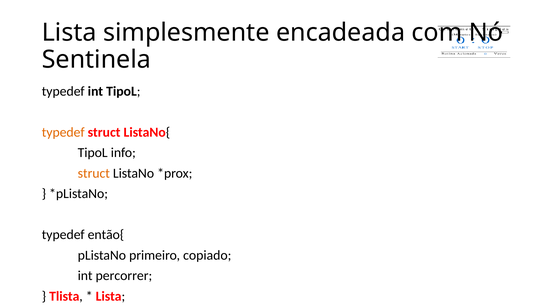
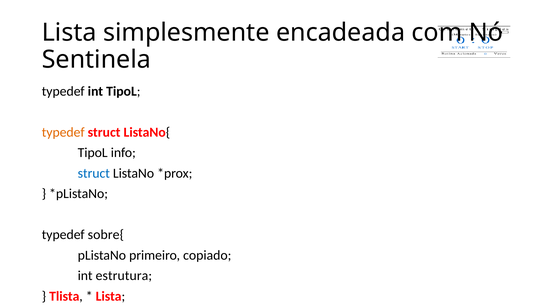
struct at (94, 173) colour: orange -> blue
então{: então{ -> sobre{
percorrer: percorrer -> estrutura
